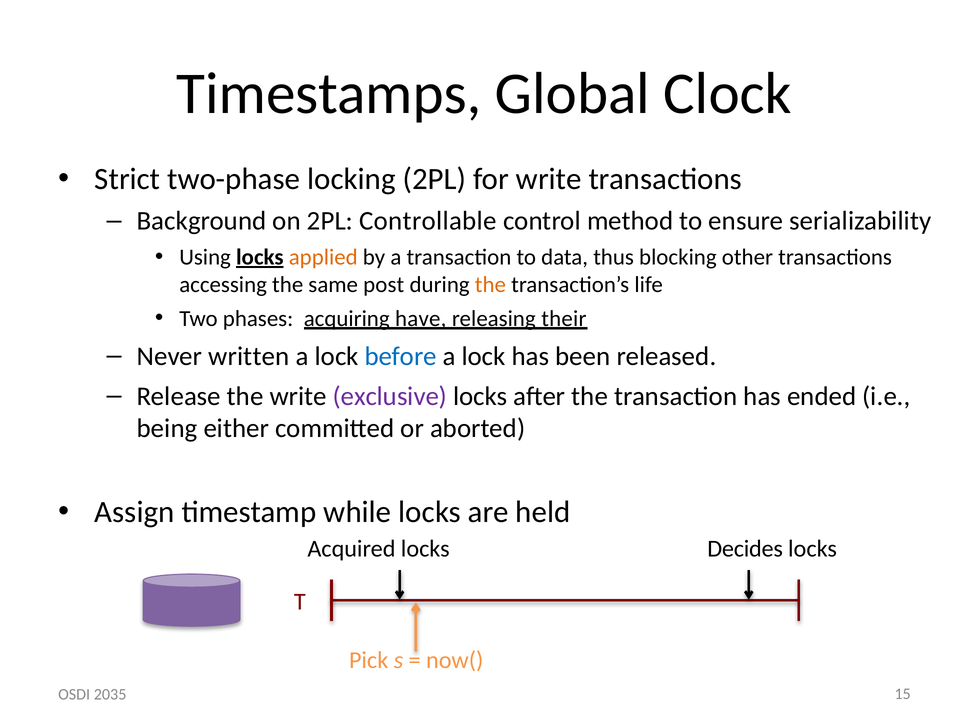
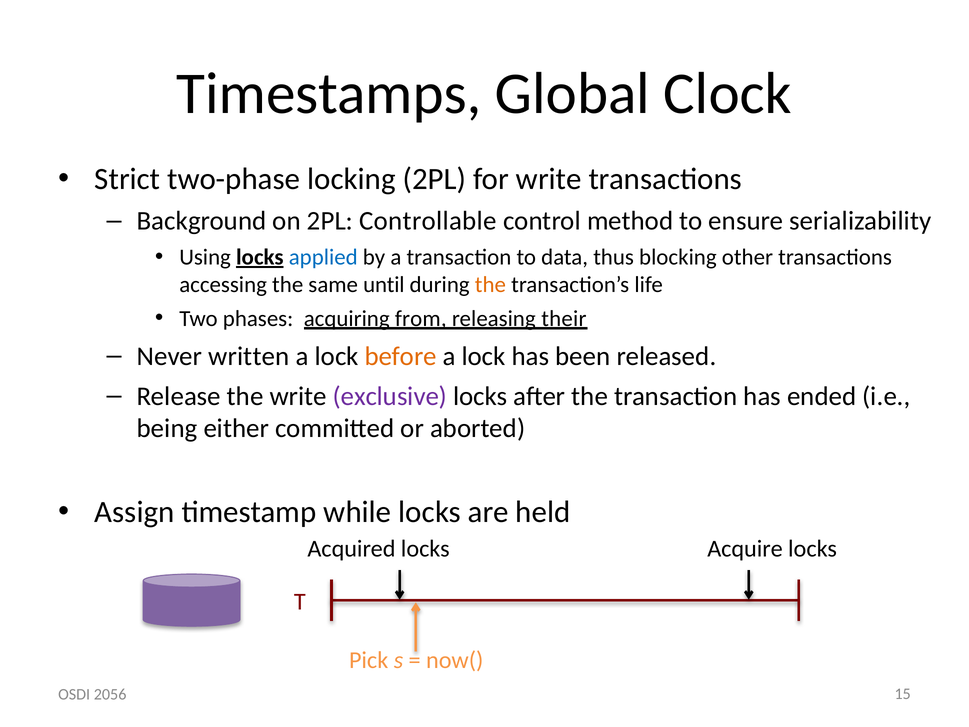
applied colour: orange -> blue
post: post -> until
have: have -> from
before colour: blue -> orange
Decides: Decides -> Acquire
2035: 2035 -> 2056
